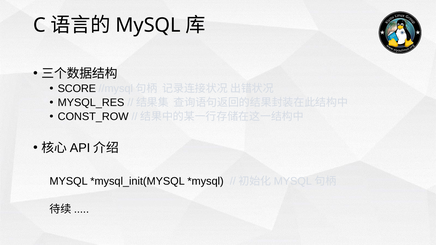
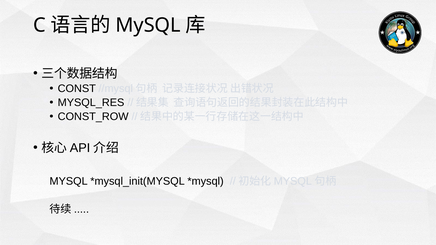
SCORE: SCORE -> CONST
